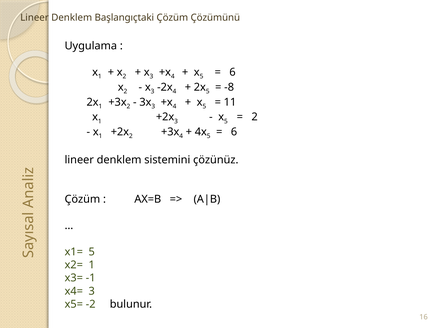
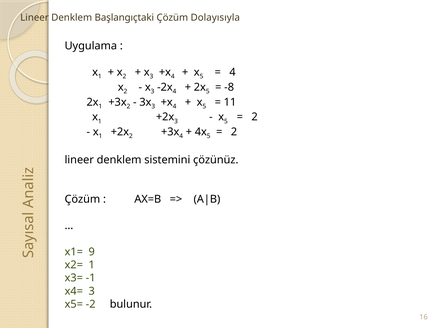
Çözümünü: Çözümünü -> Dolayısıyla
6 at (233, 72): 6 -> 4
6 at (234, 132): 6 -> 2
x1= 5: 5 -> 9
